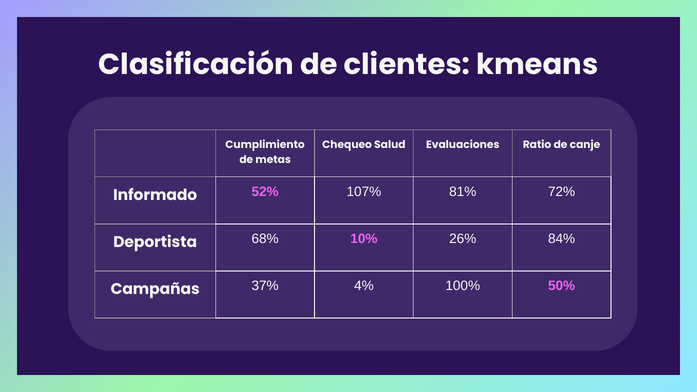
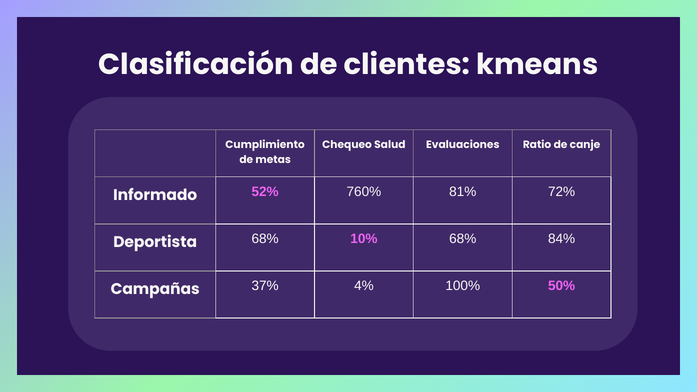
107%: 107% -> 760%
10% 26%: 26% -> 68%
